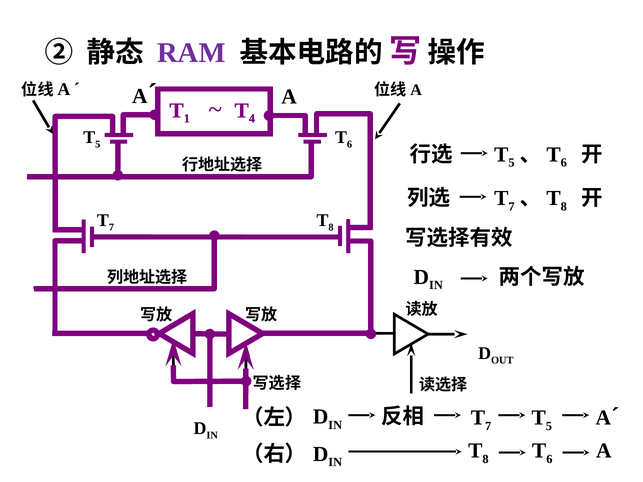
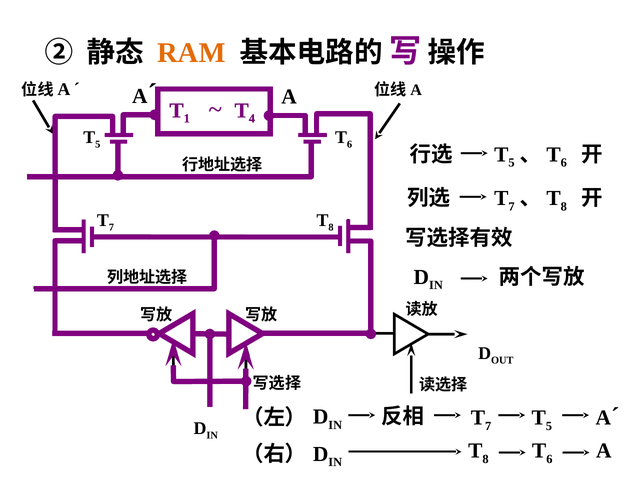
RAM colour: purple -> orange
